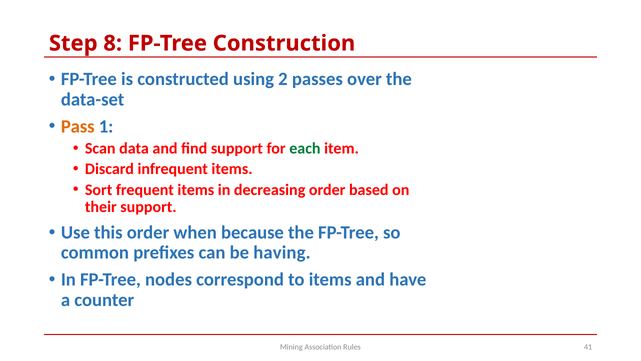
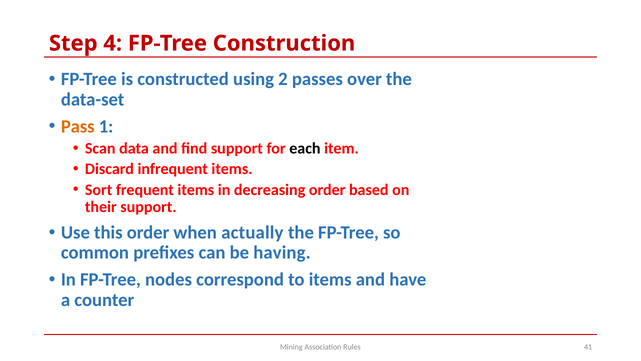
8: 8 -> 4
each colour: green -> black
because: because -> actually
